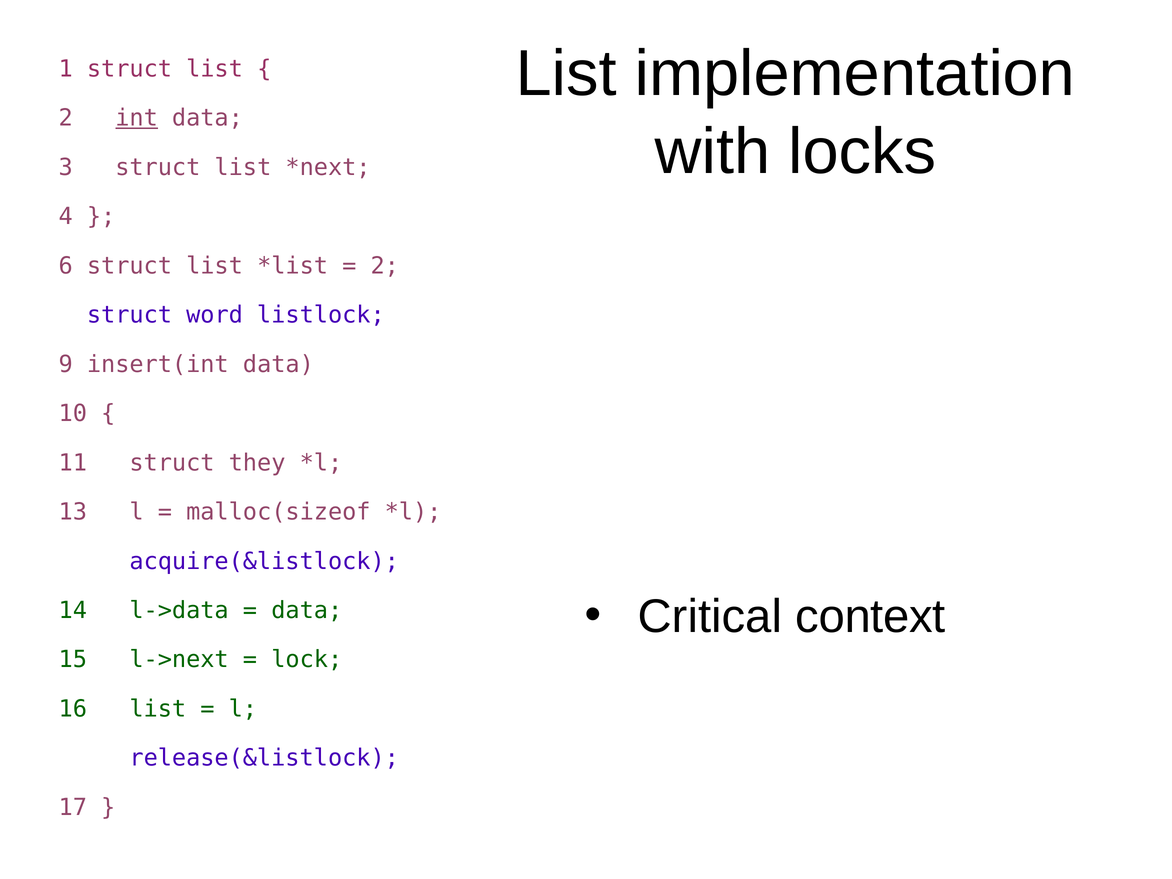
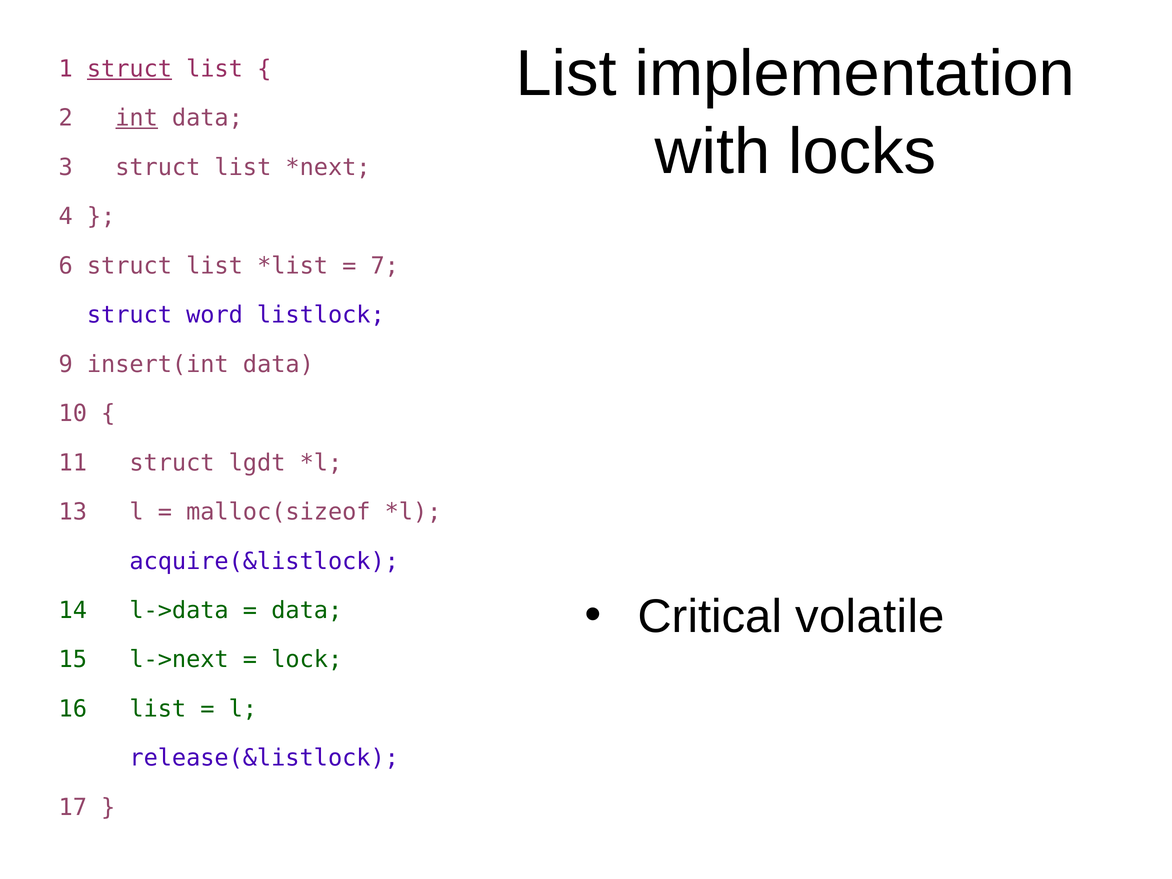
struct at (129, 69) underline: none -> present
2 at (385, 266): 2 -> 7
they: they -> lgdt
context: context -> volatile
